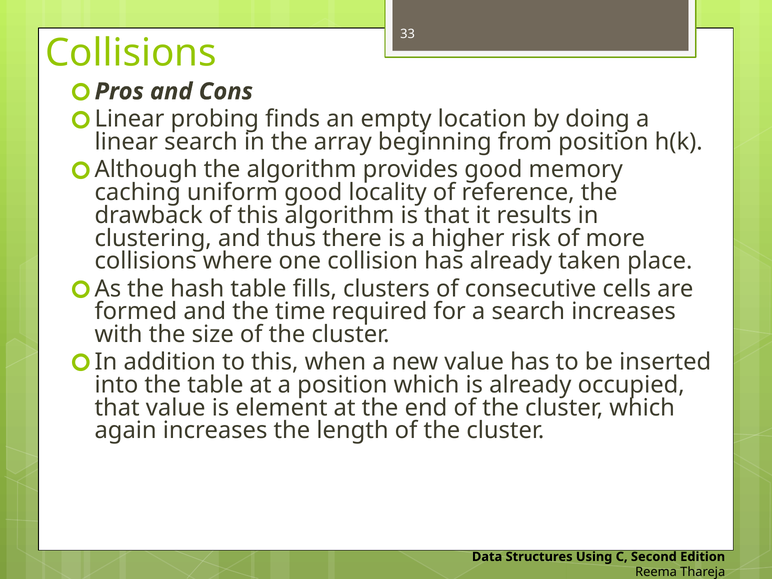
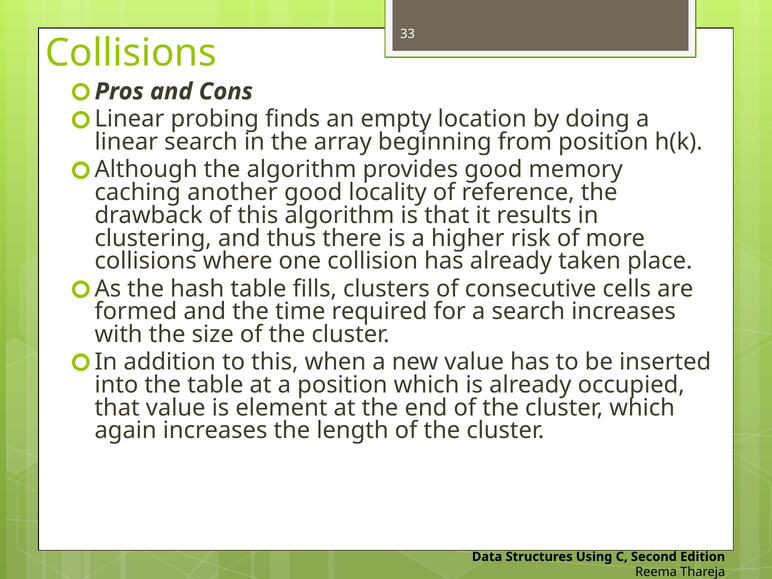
uniform: uniform -> another
